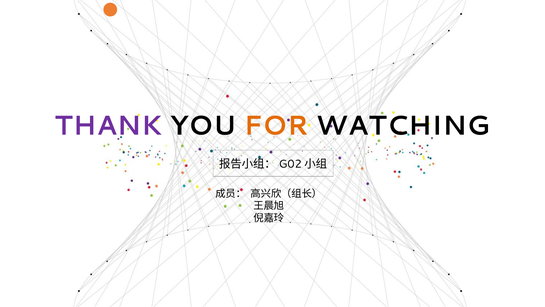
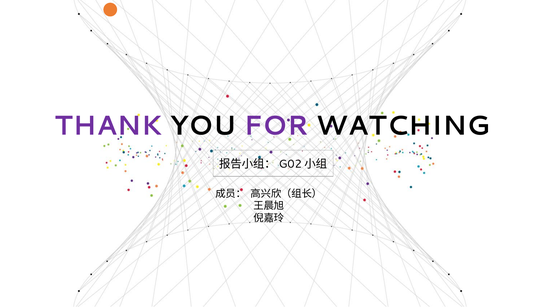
FOR colour: orange -> purple
